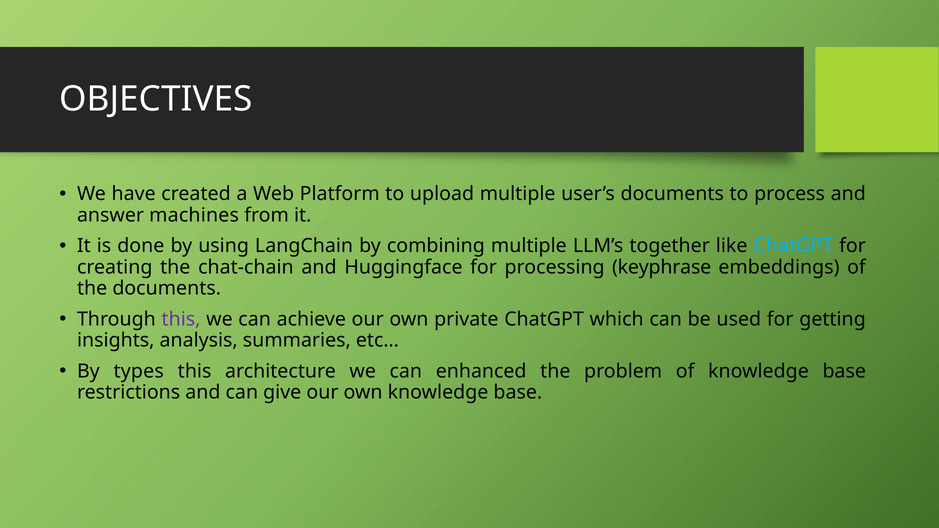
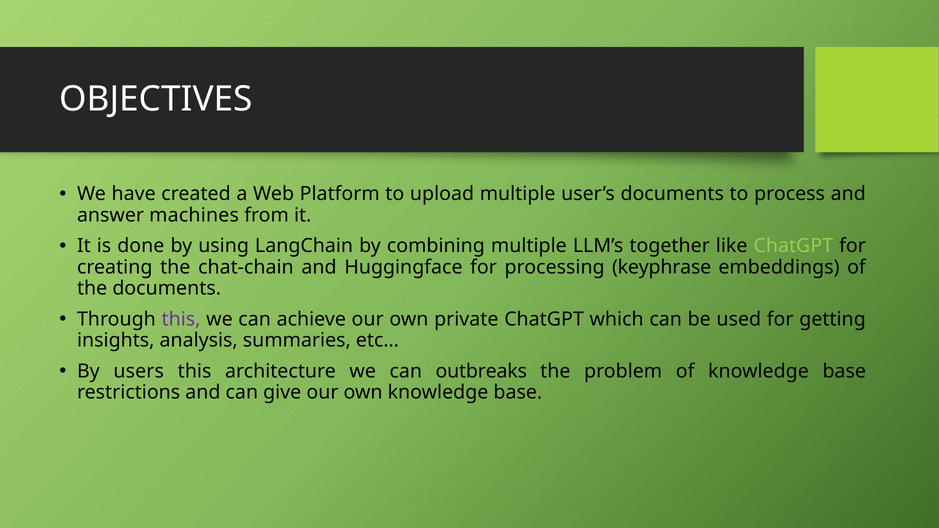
ChatGPT at (793, 246) colour: light blue -> light green
types: types -> users
enhanced: enhanced -> outbreaks
